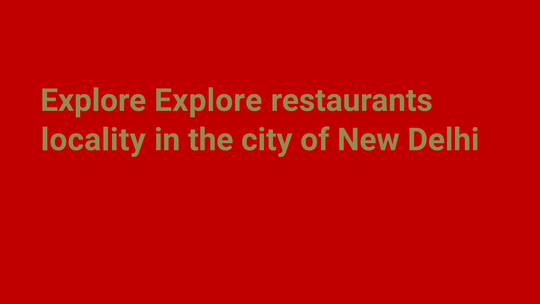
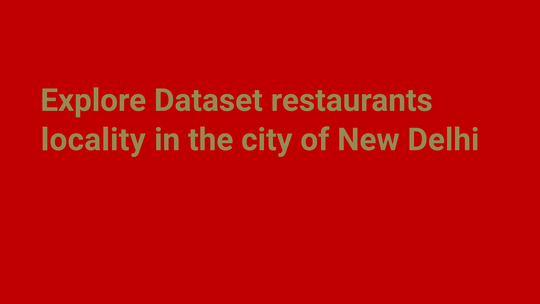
Explore Explore: Explore -> Dataset
